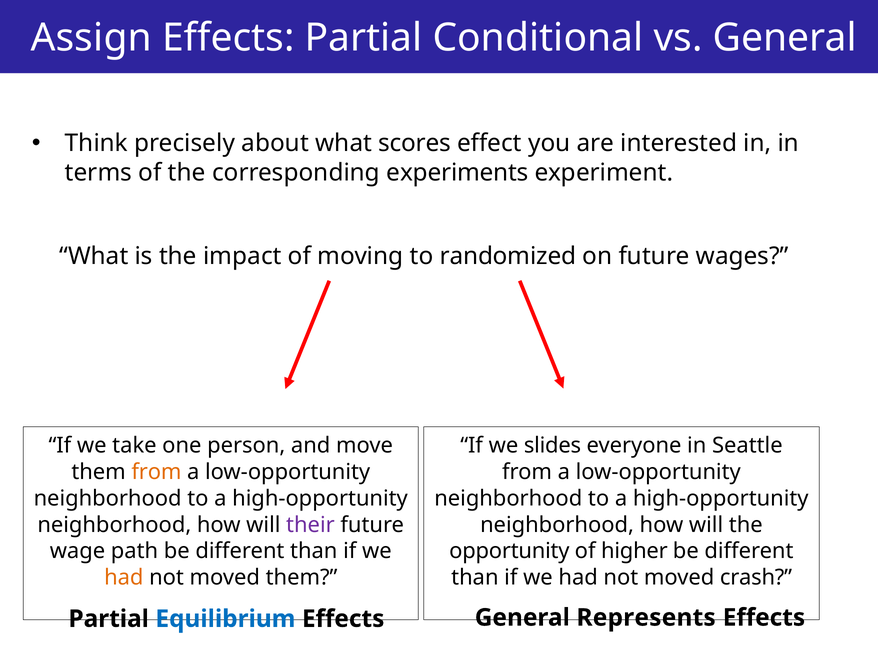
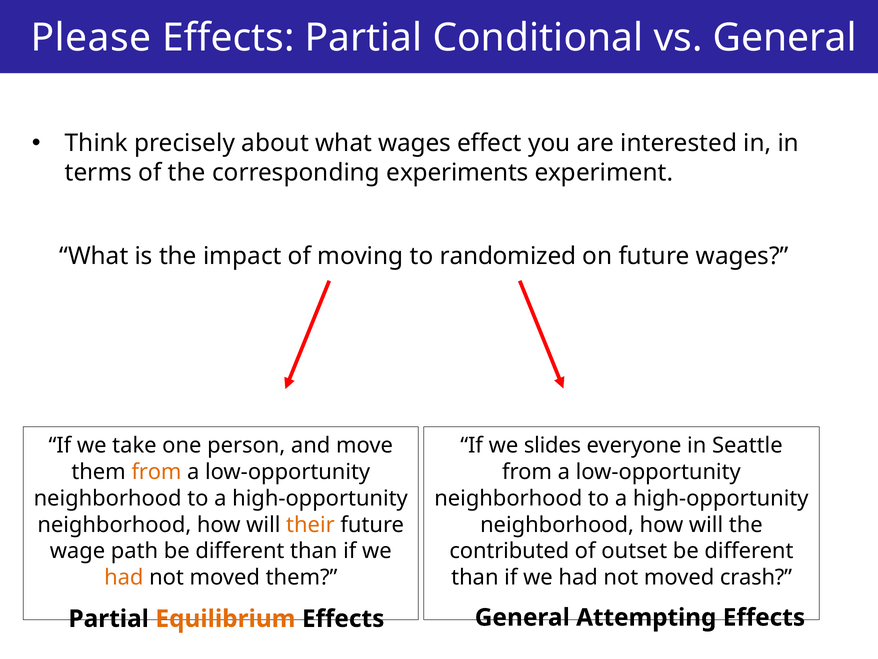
Assign: Assign -> Please
what scores: scores -> wages
their colour: purple -> orange
opportunity: opportunity -> contributed
higher: higher -> outset
Equilibrium colour: blue -> orange
Represents: Represents -> Attempting
